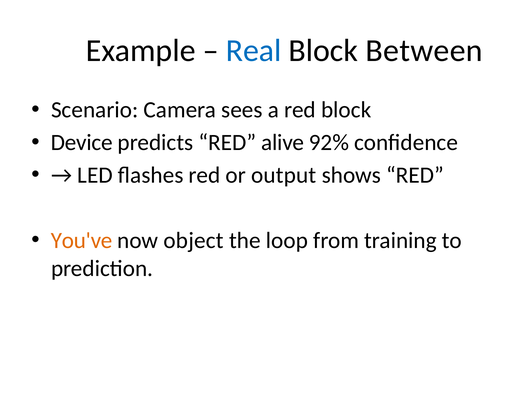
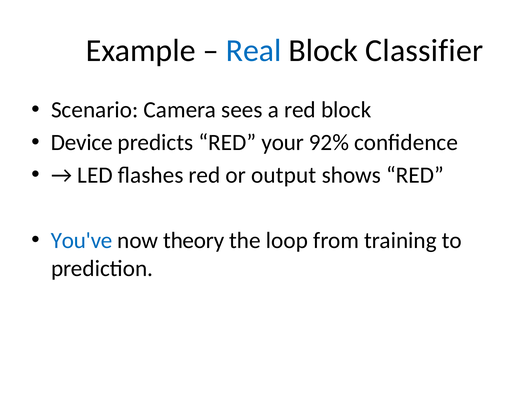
Between: Between -> Classifier
alive: alive -> your
You've colour: orange -> blue
object: object -> theory
